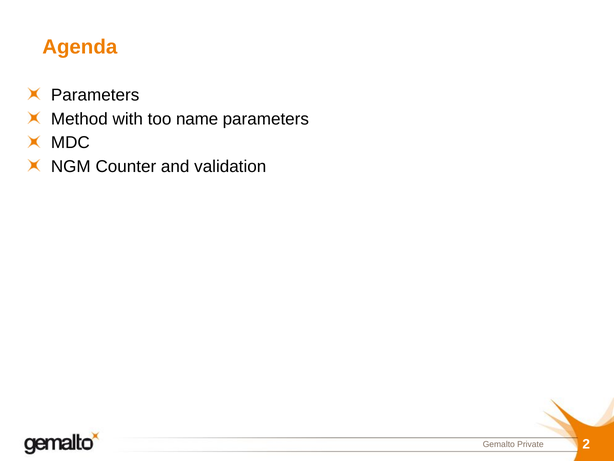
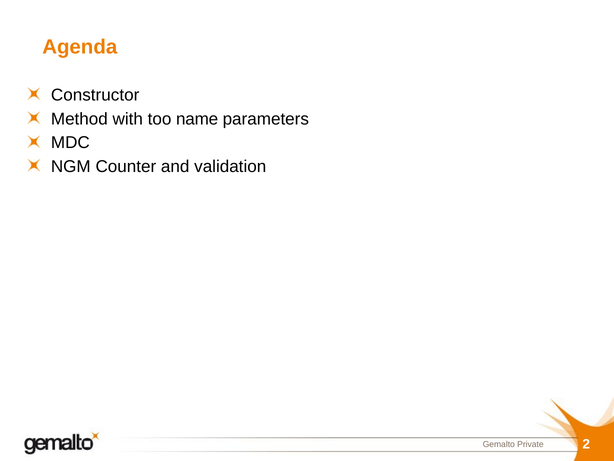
Parameters at (95, 95): Parameters -> Constructor
